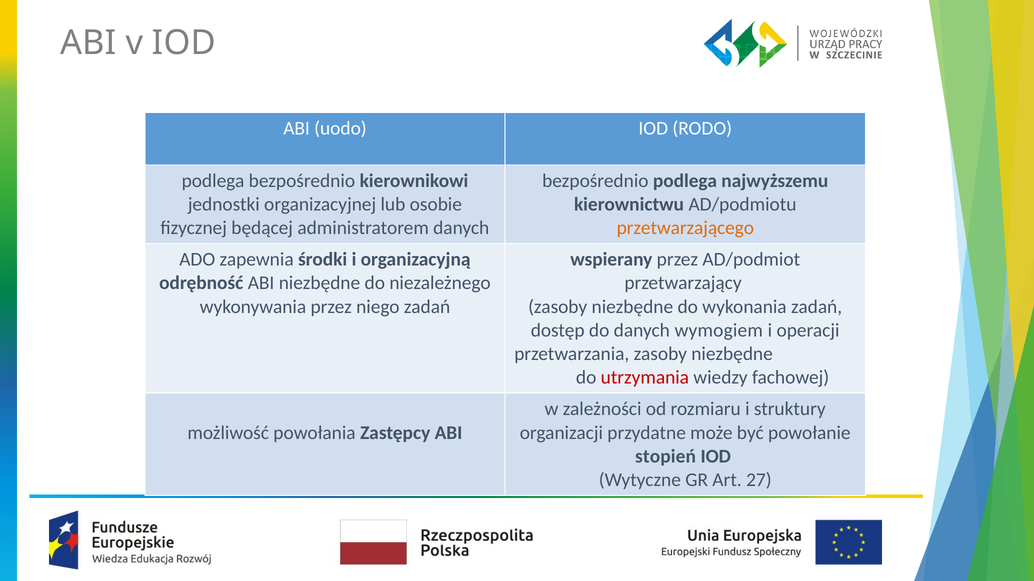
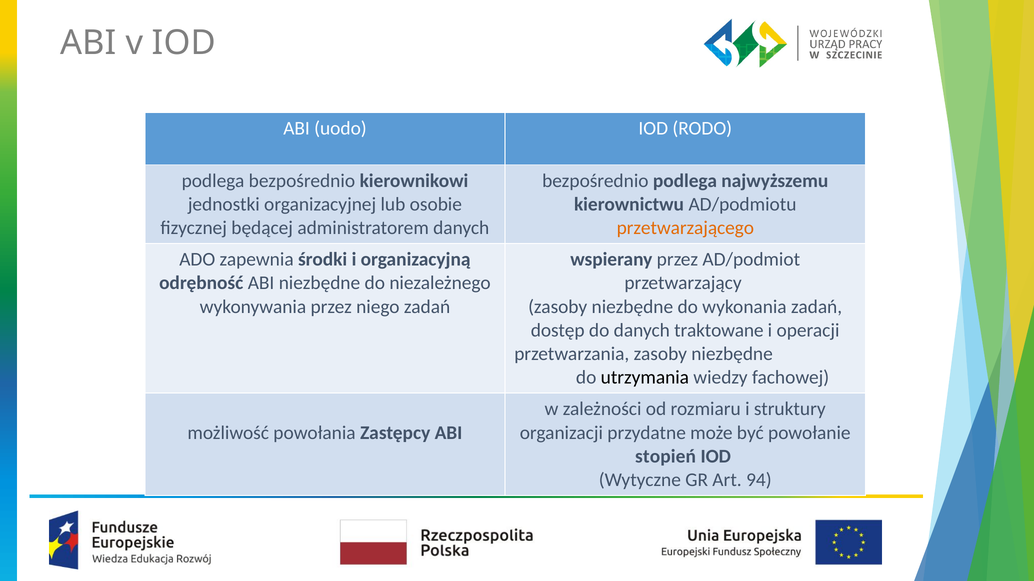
wymogiem: wymogiem -> traktowane
utrzymania colour: red -> black
27: 27 -> 94
